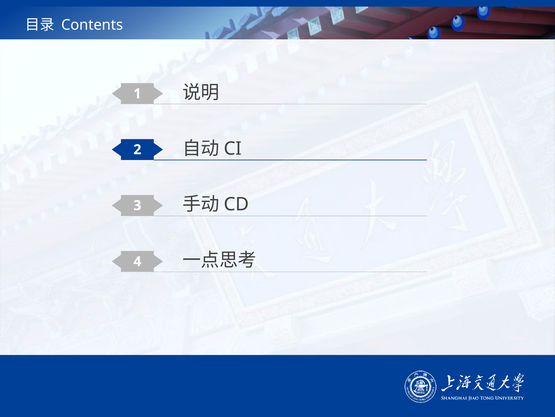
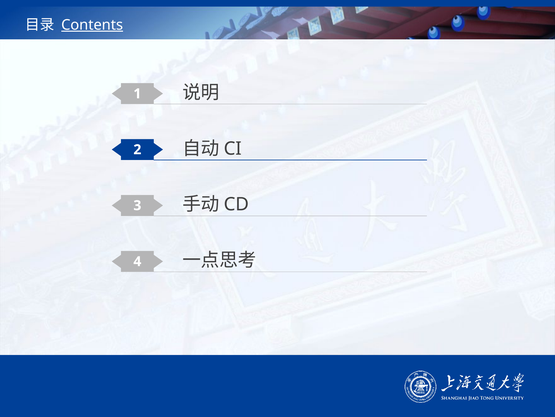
Contents underline: none -> present
